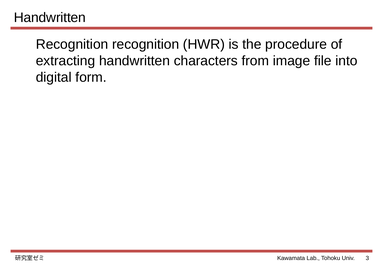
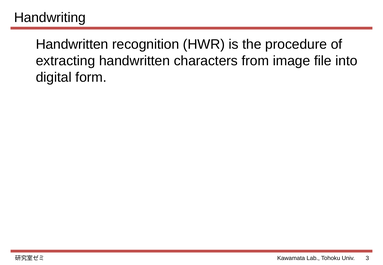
Handwritten at (50, 18): Handwritten -> Handwriting
Recognition at (72, 44): Recognition -> Handwritten
